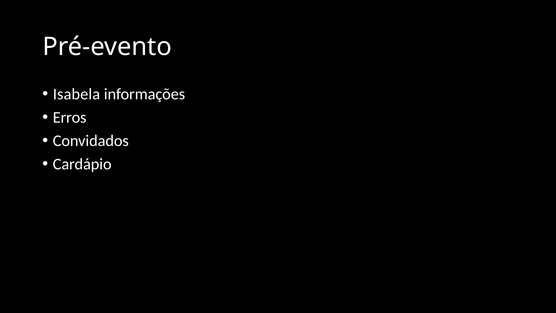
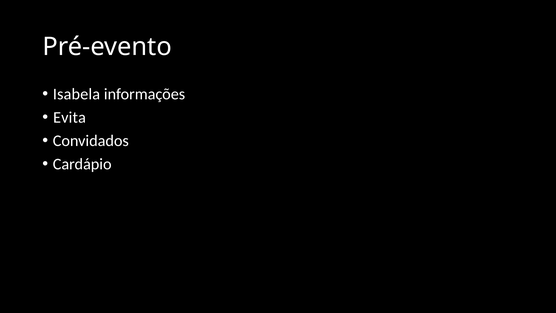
Erros: Erros -> Evita
